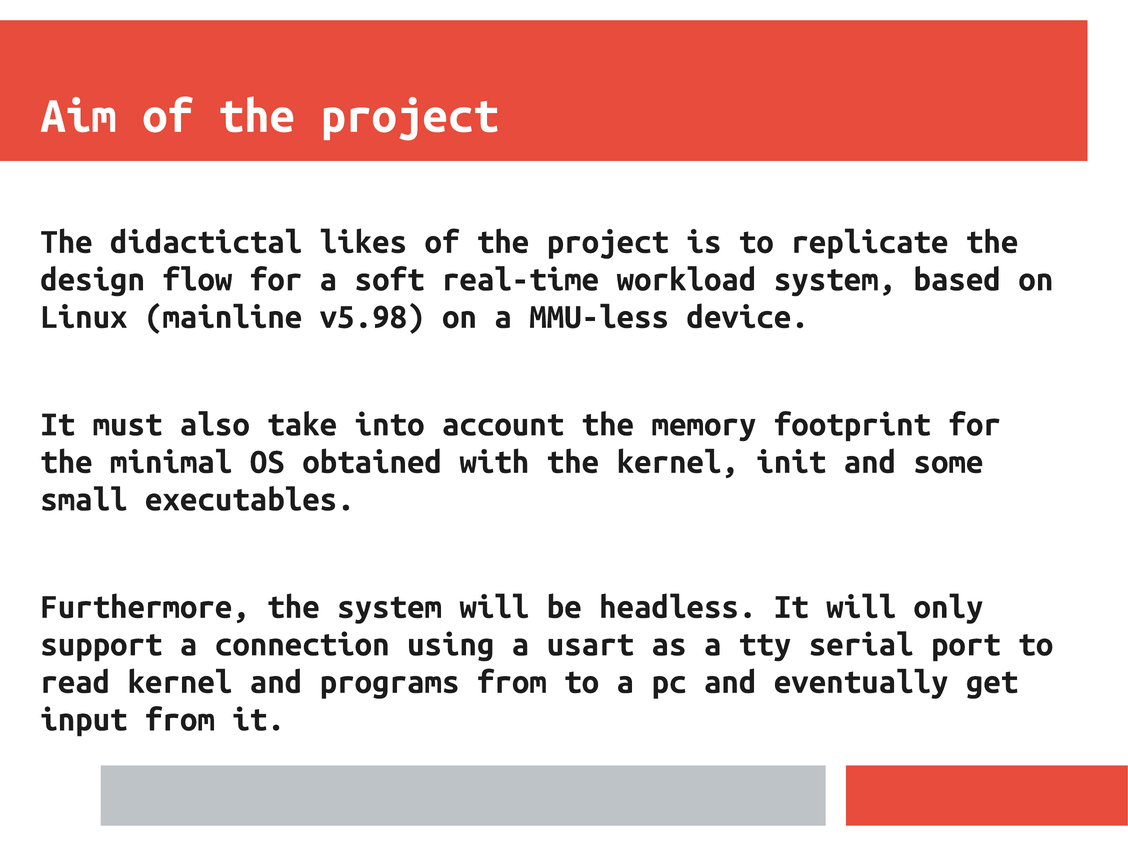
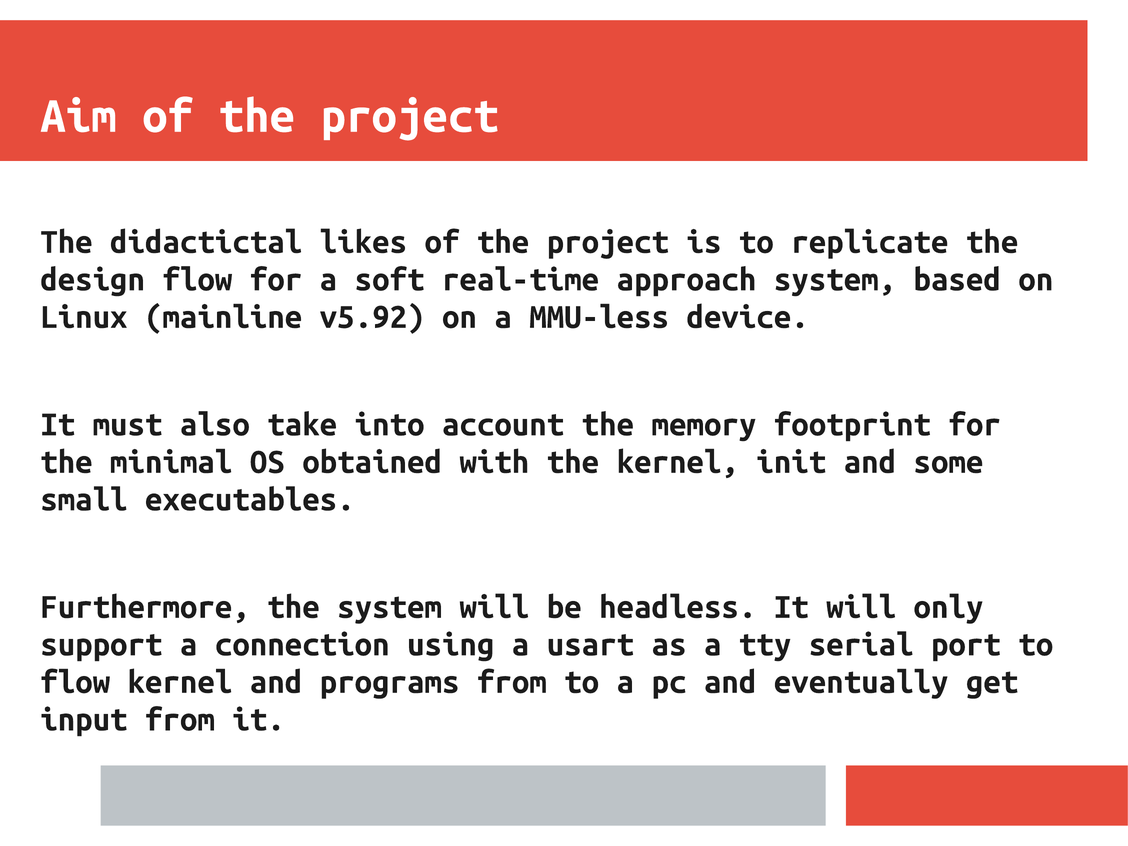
workload: workload -> approach
v5.98: v5.98 -> v5.92
read at (75, 682): read -> flow
